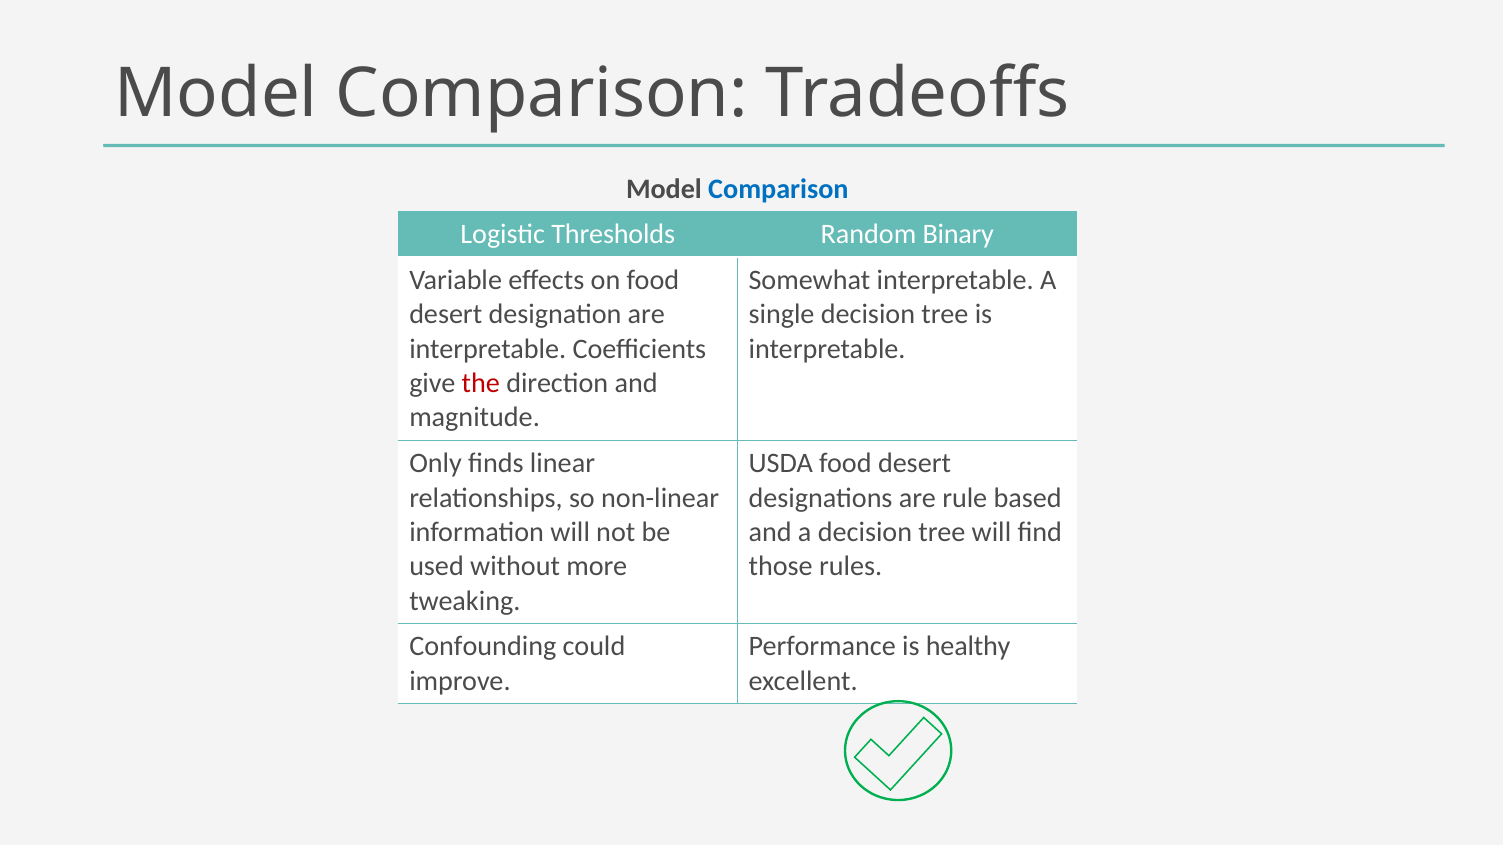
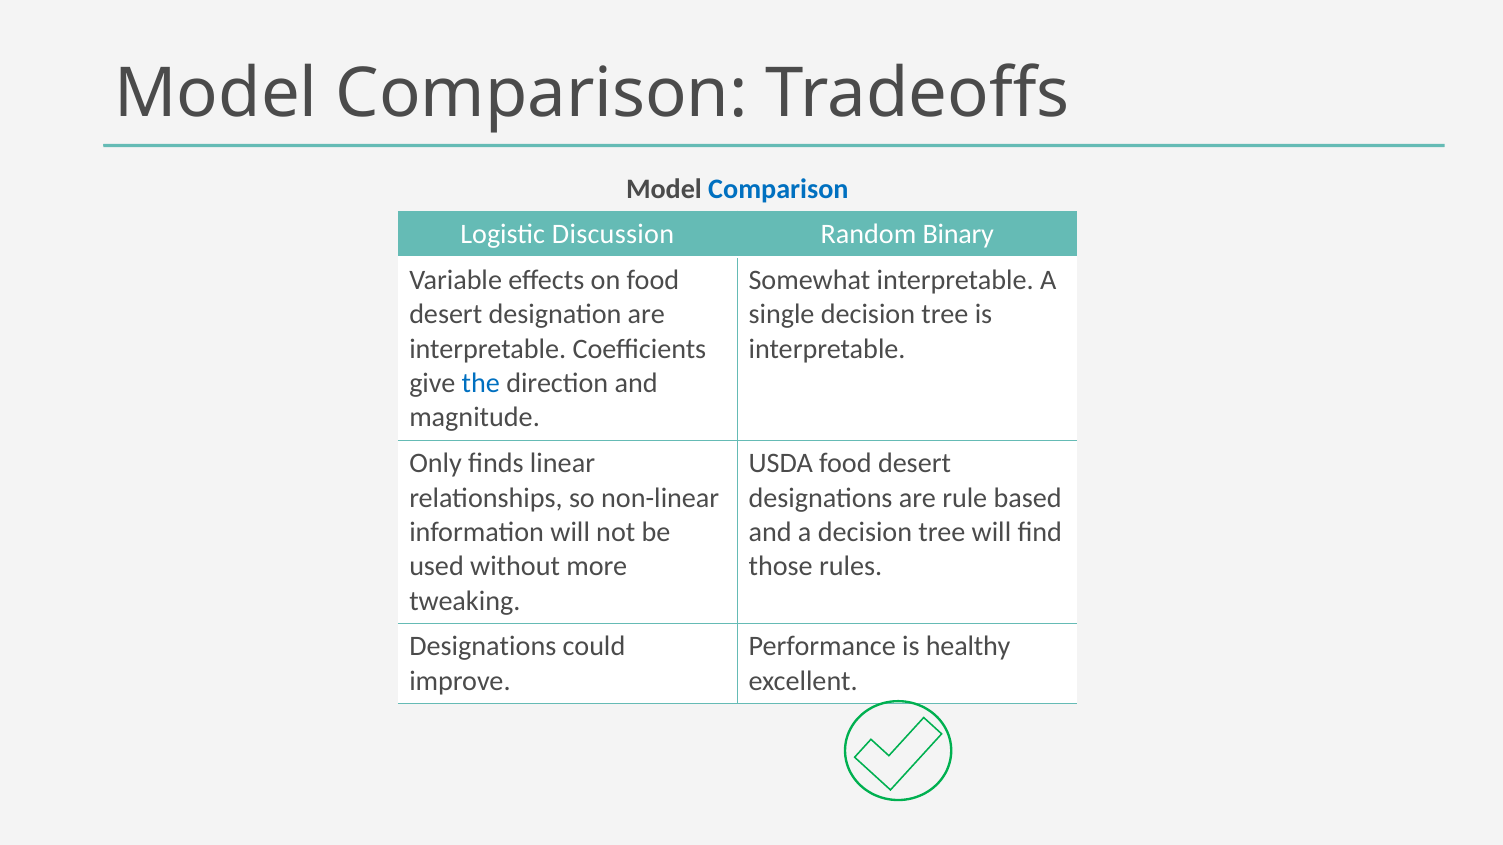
Thresholds: Thresholds -> Discussion
the colour: red -> blue
Confounding at (483, 647): Confounding -> Designations
